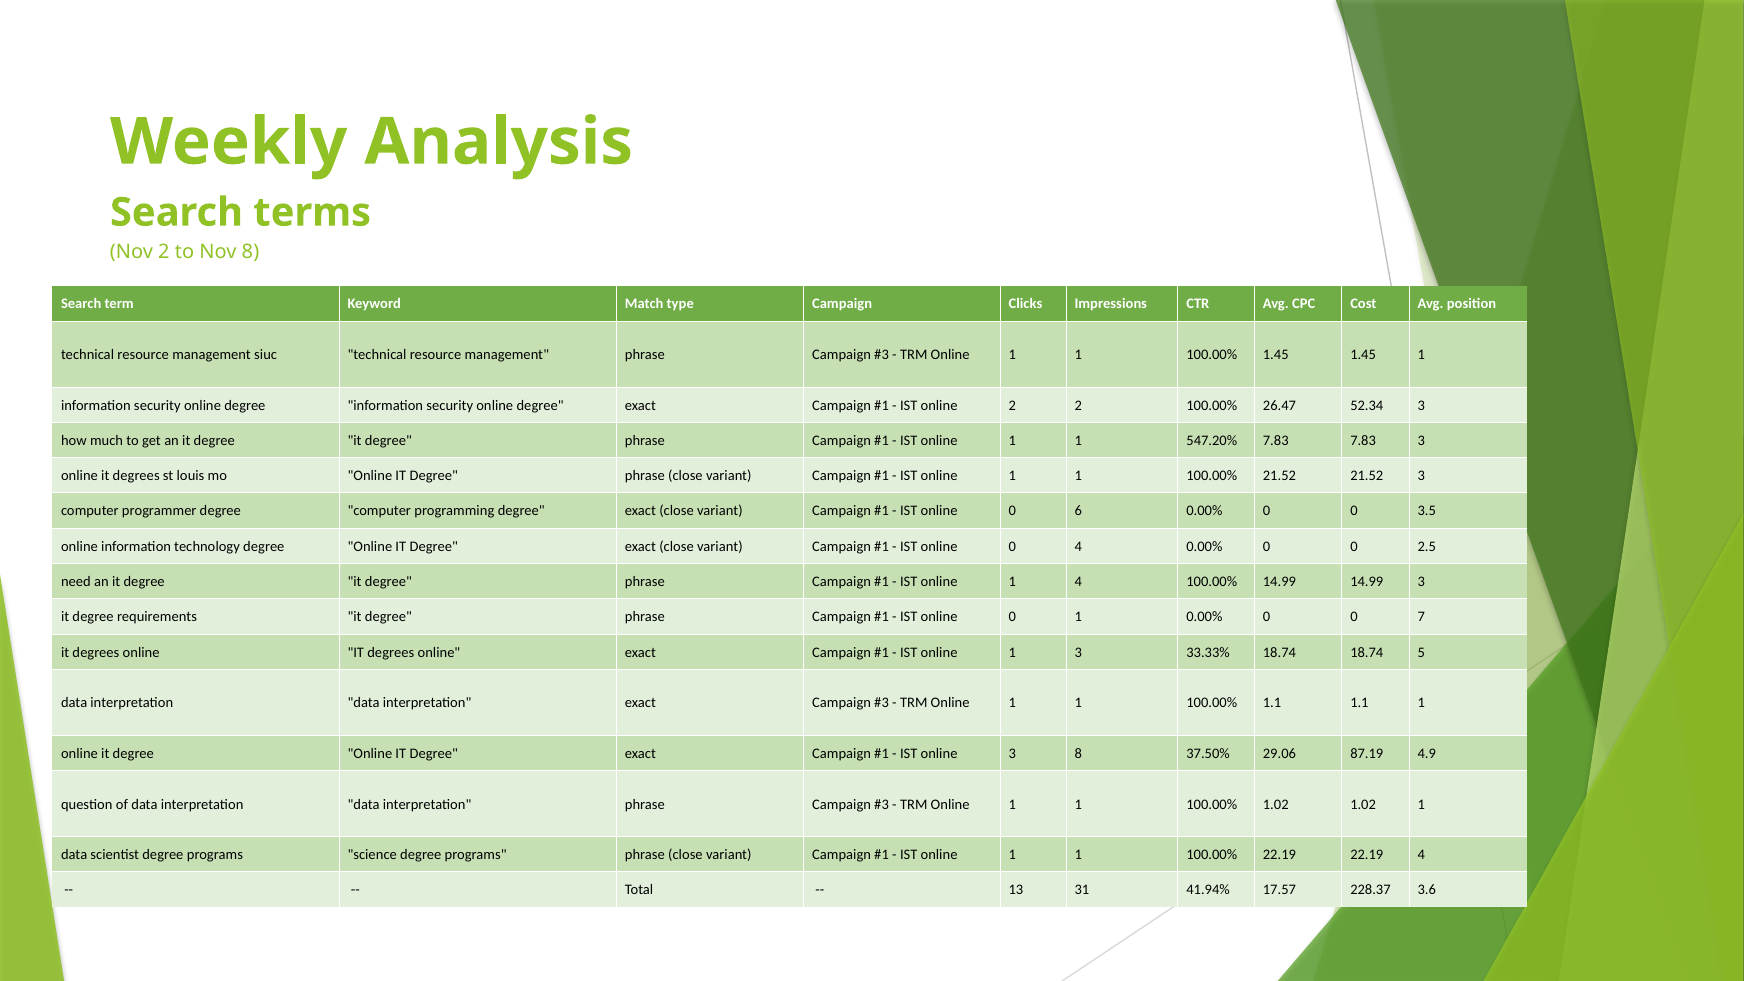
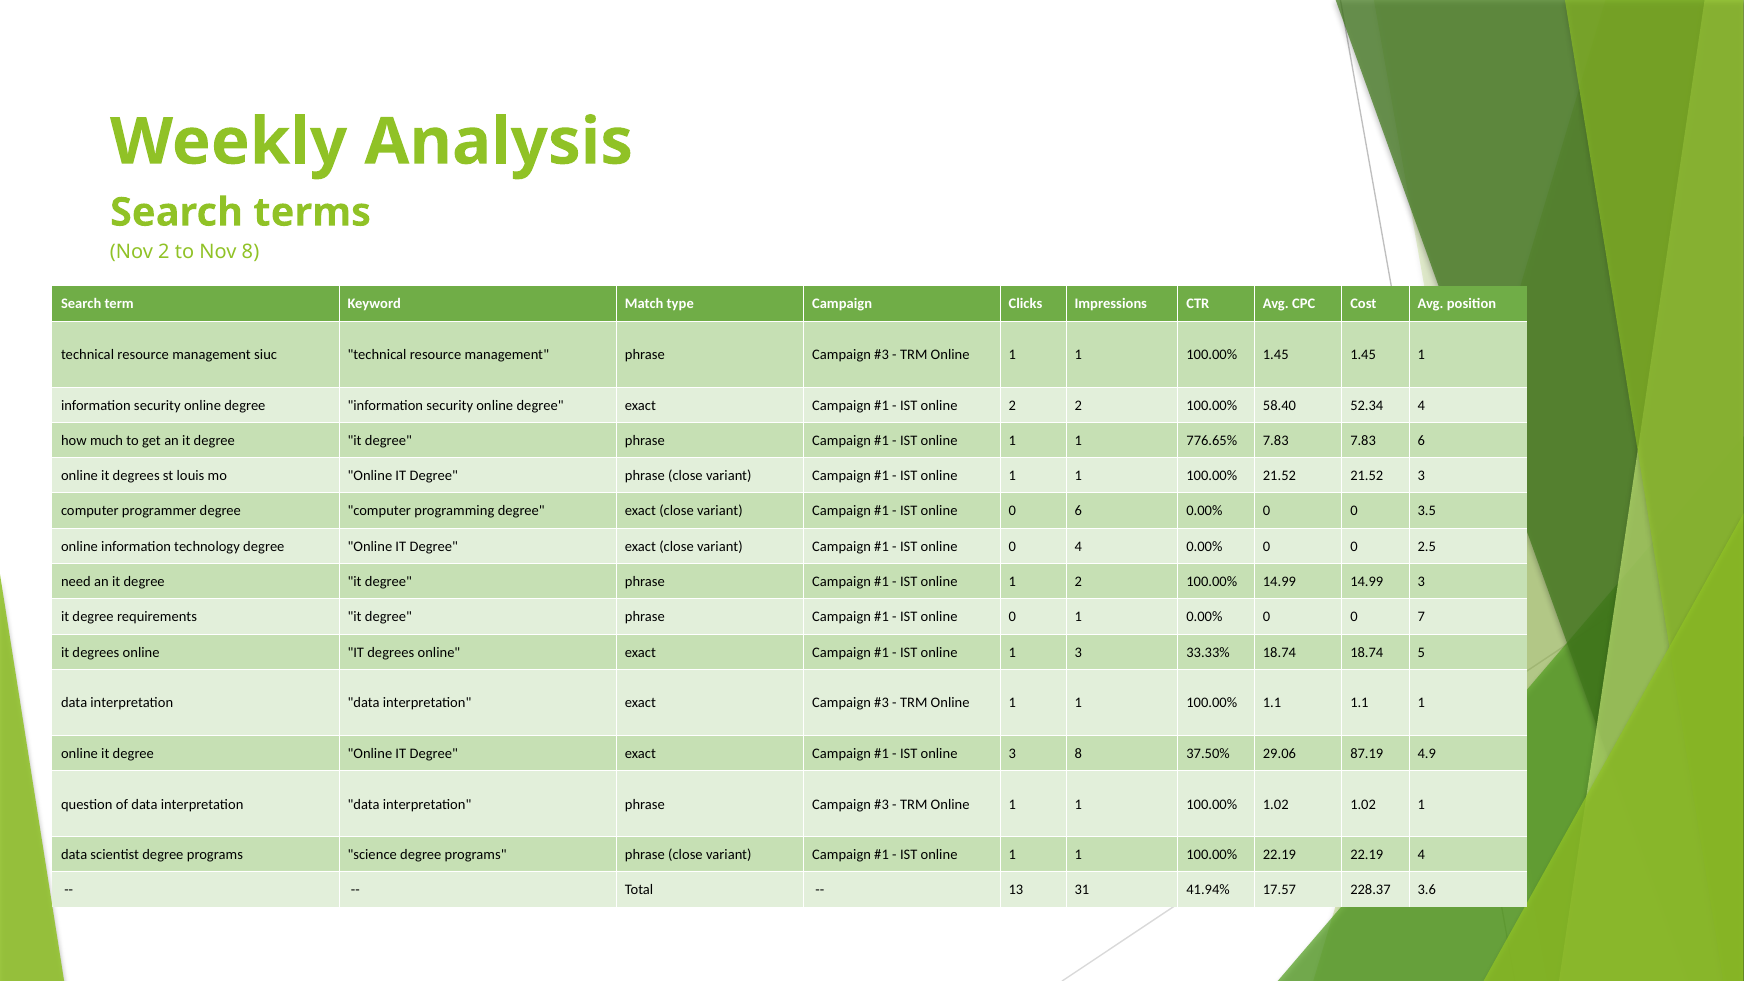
26.47: 26.47 -> 58.40
52.34 3: 3 -> 4
547.20%: 547.20% -> 776.65%
7.83 3: 3 -> 6
1 4: 4 -> 2
